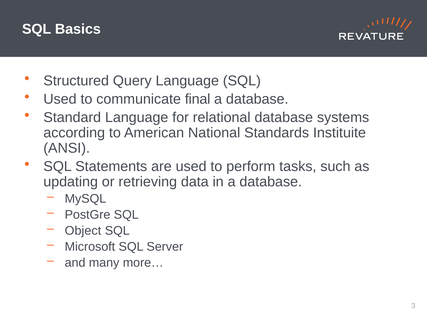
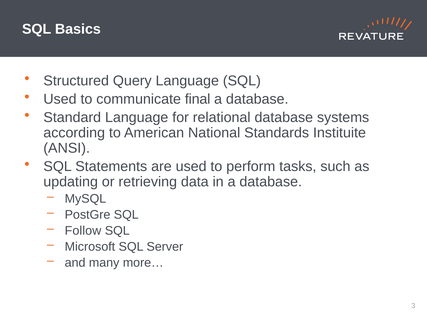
Object: Object -> Follow
